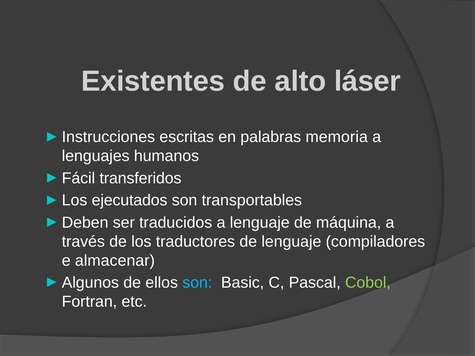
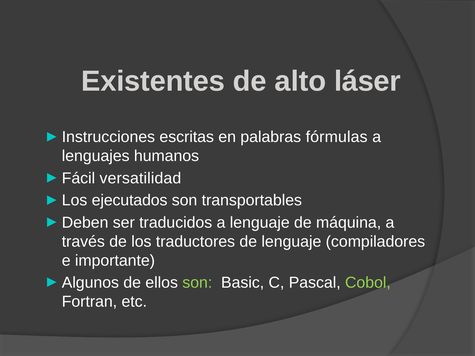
memoria: memoria -> fórmulas
transferidos: transferidos -> versatilidad
almacenar: almacenar -> importante
son at (197, 283) colour: light blue -> light green
